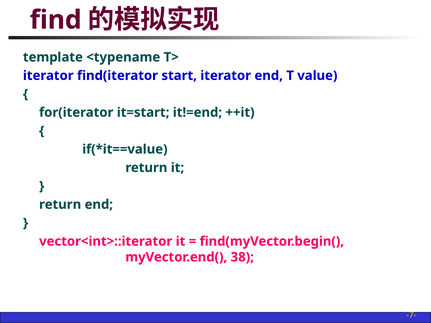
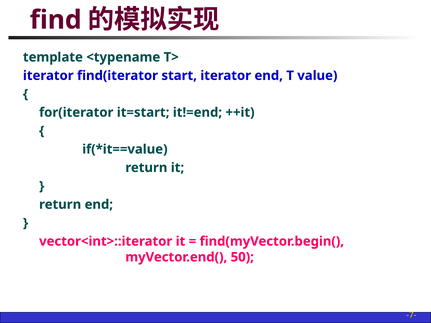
38: 38 -> 50
